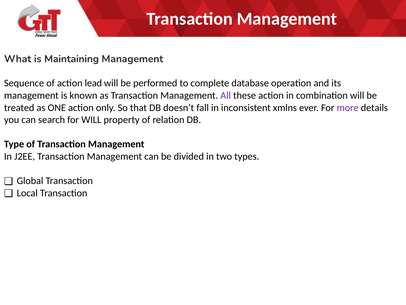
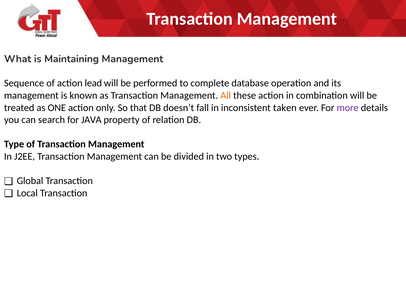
All colour: purple -> orange
xmlns: xmlns -> taken
for WILL: WILL -> JAVA
